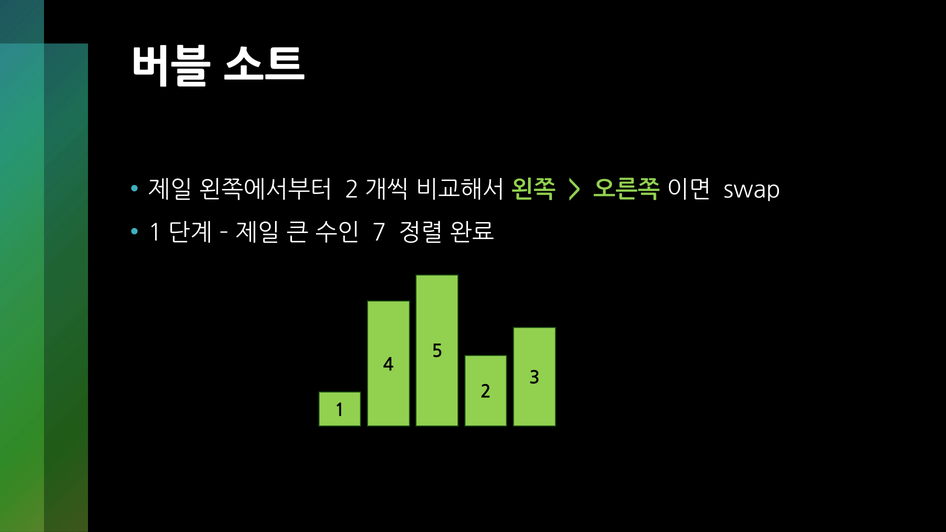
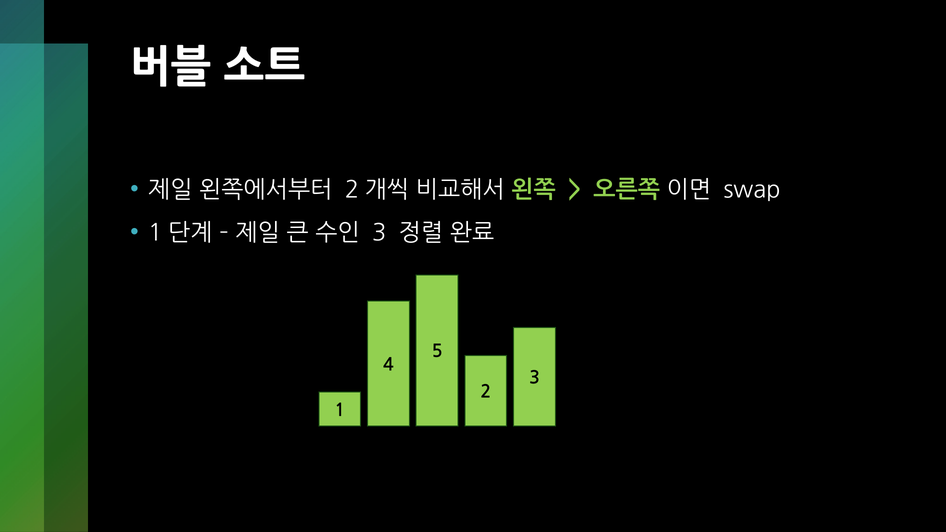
7 at (379, 233): 7 -> 3
